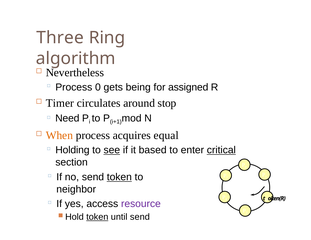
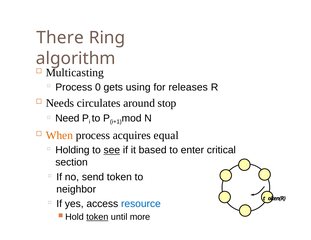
Three: Three -> There
Nevertheless: Nevertheless -> Multicasting
being: being -> using
assigned: assigned -> releases
Timer: Timer -> Needs
critical underline: present -> none
token at (119, 177) underline: present -> none
resource colour: purple -> blue
until send: send -> more
